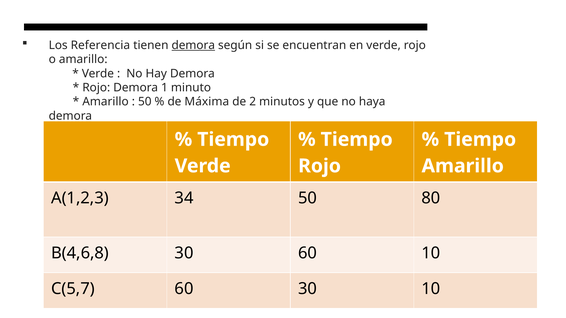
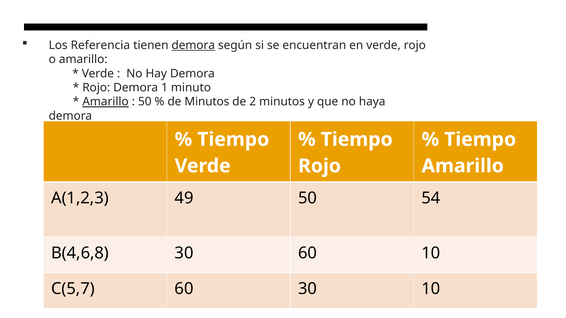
Amarillo at (106, 102) underline: none -> present
de Máxima: Máxima -> Minutos
34: 34 -> 49
80: 80 -> 54
